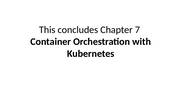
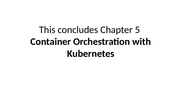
7: 7 -> 5
